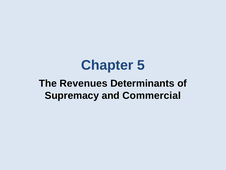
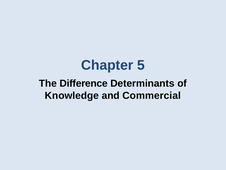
Revenues: Revenues -> Difference
Supremacy: Supremacy -> Knowledge
